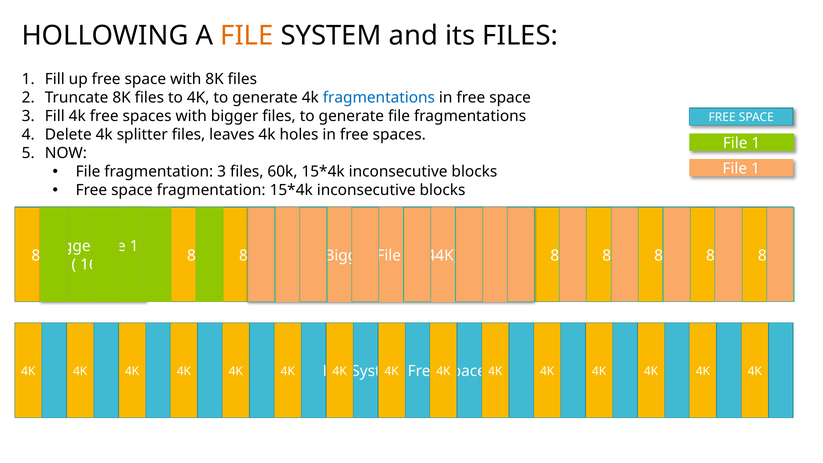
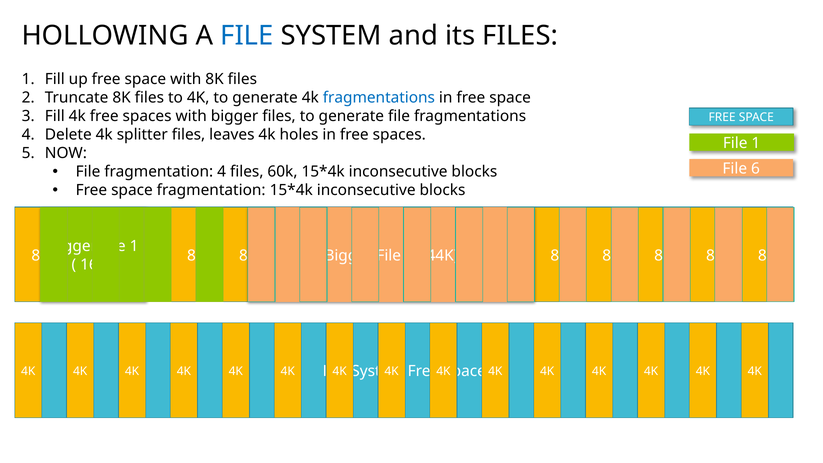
FILE at (247, 36) colour: orange -> blue
fragmentation 3: 3 -> 4
1 at (755, 169): 1 -> 6
